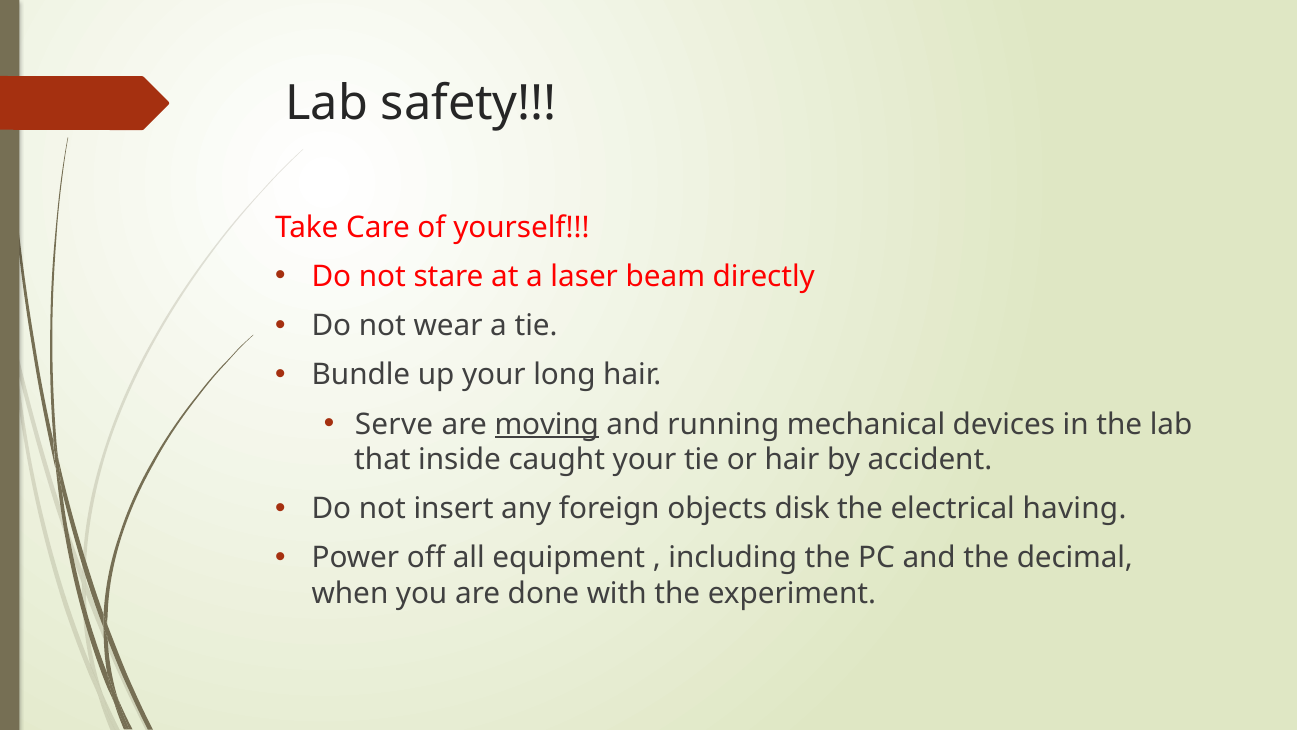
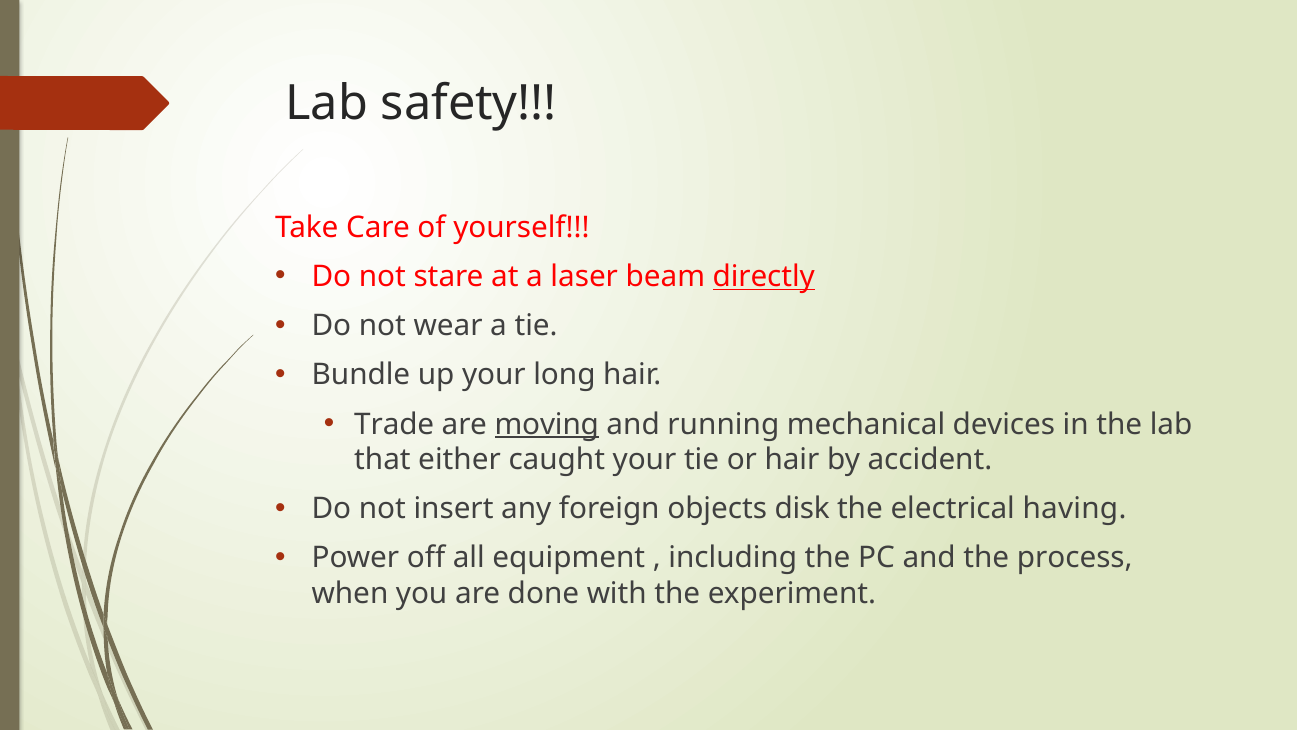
directly underline: none -> present
Serve: Serve -> Trade
inside: inside -> either
decimal: decimal -> process
